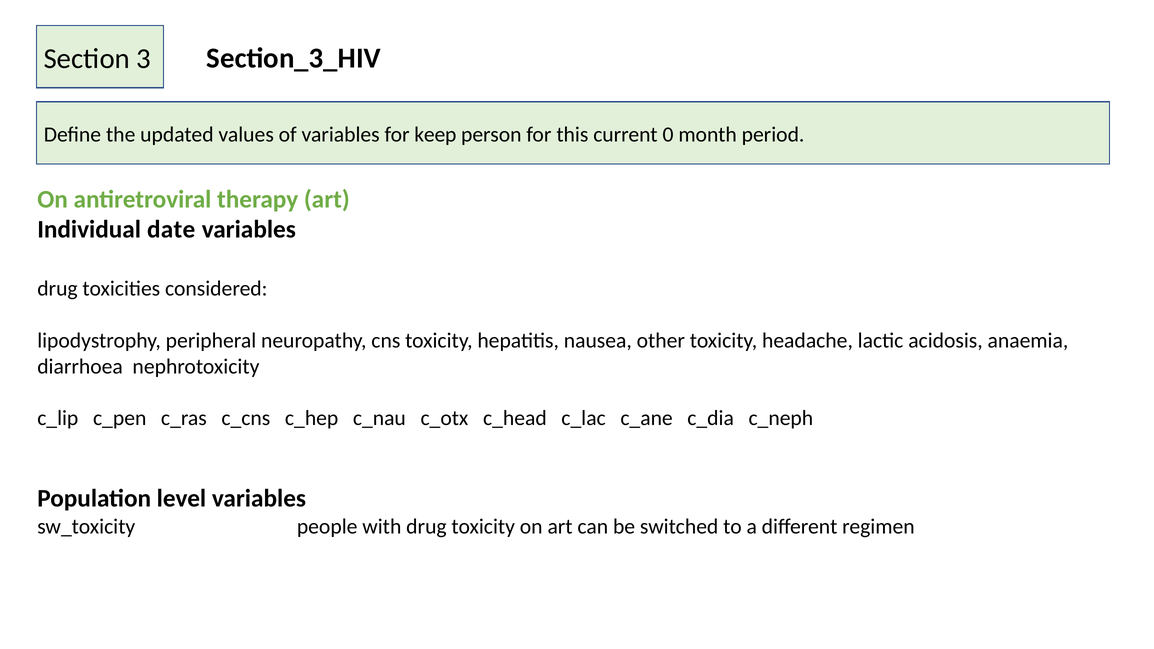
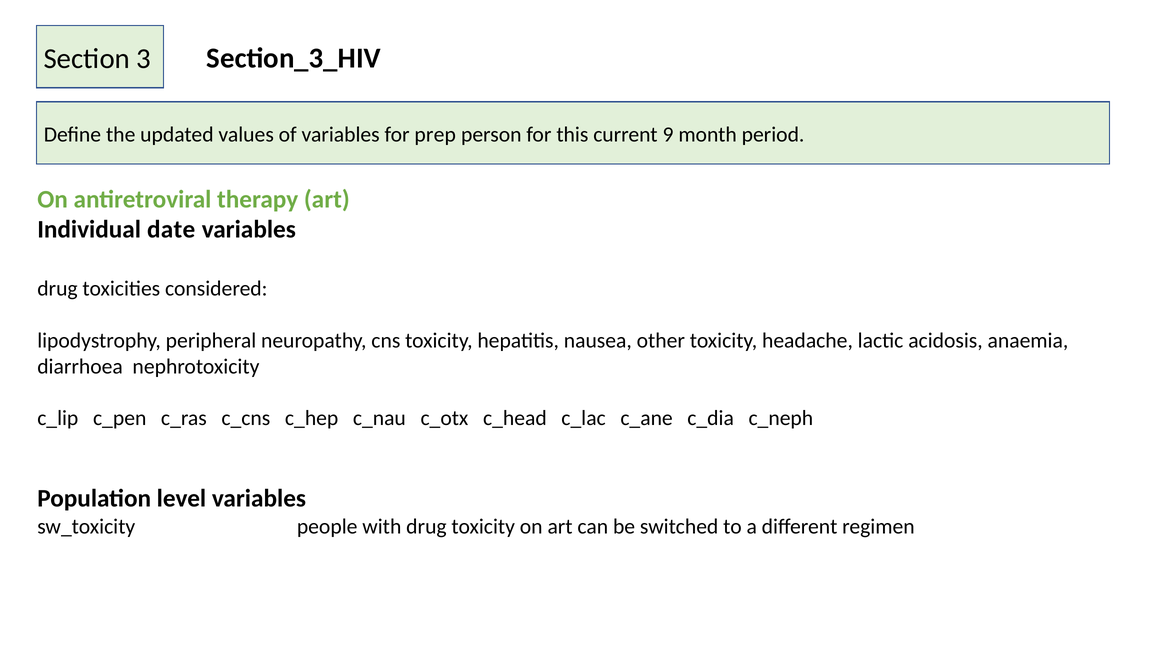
keep: keep -> prep
0: 0 -> 9
